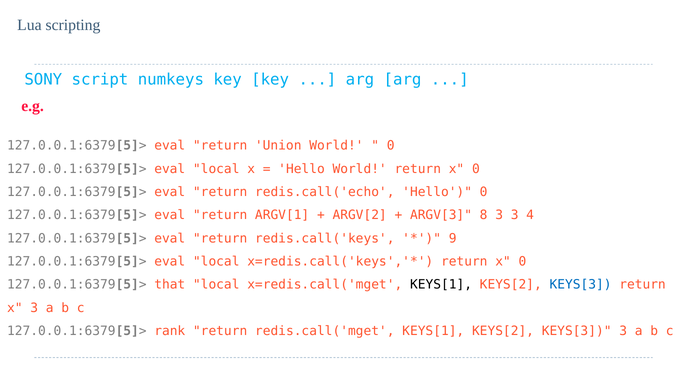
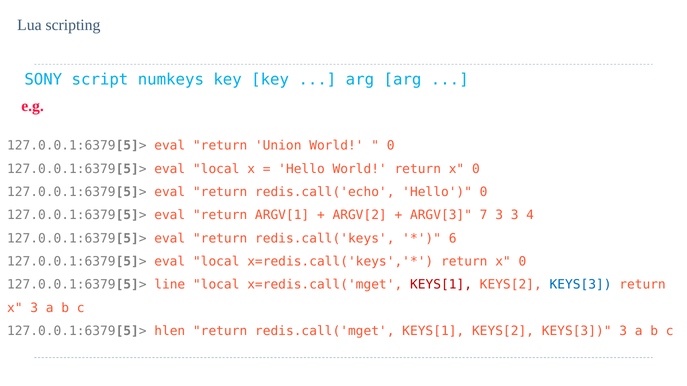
8: 8 -> 7
9: 9 -> 6
that: that -> line
KEYS[1 at (441, 285) colour: black -> red
rank: rank -> hlen
